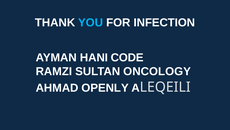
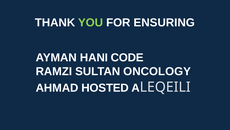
YOU colour: light blue -> light green
INFECTION: INFECTION -> ENSURING
OPENLY: OPENLY -> HOSTED
